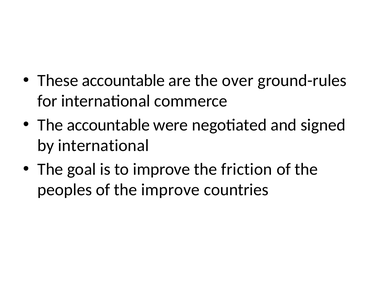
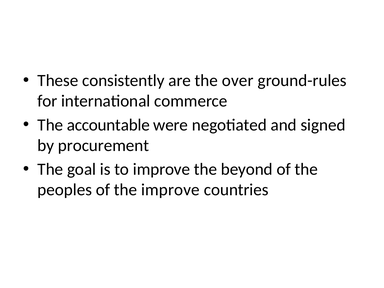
These accountable: accountable -> consistently
by international: international -> procurement
friction: friction -> beyond
